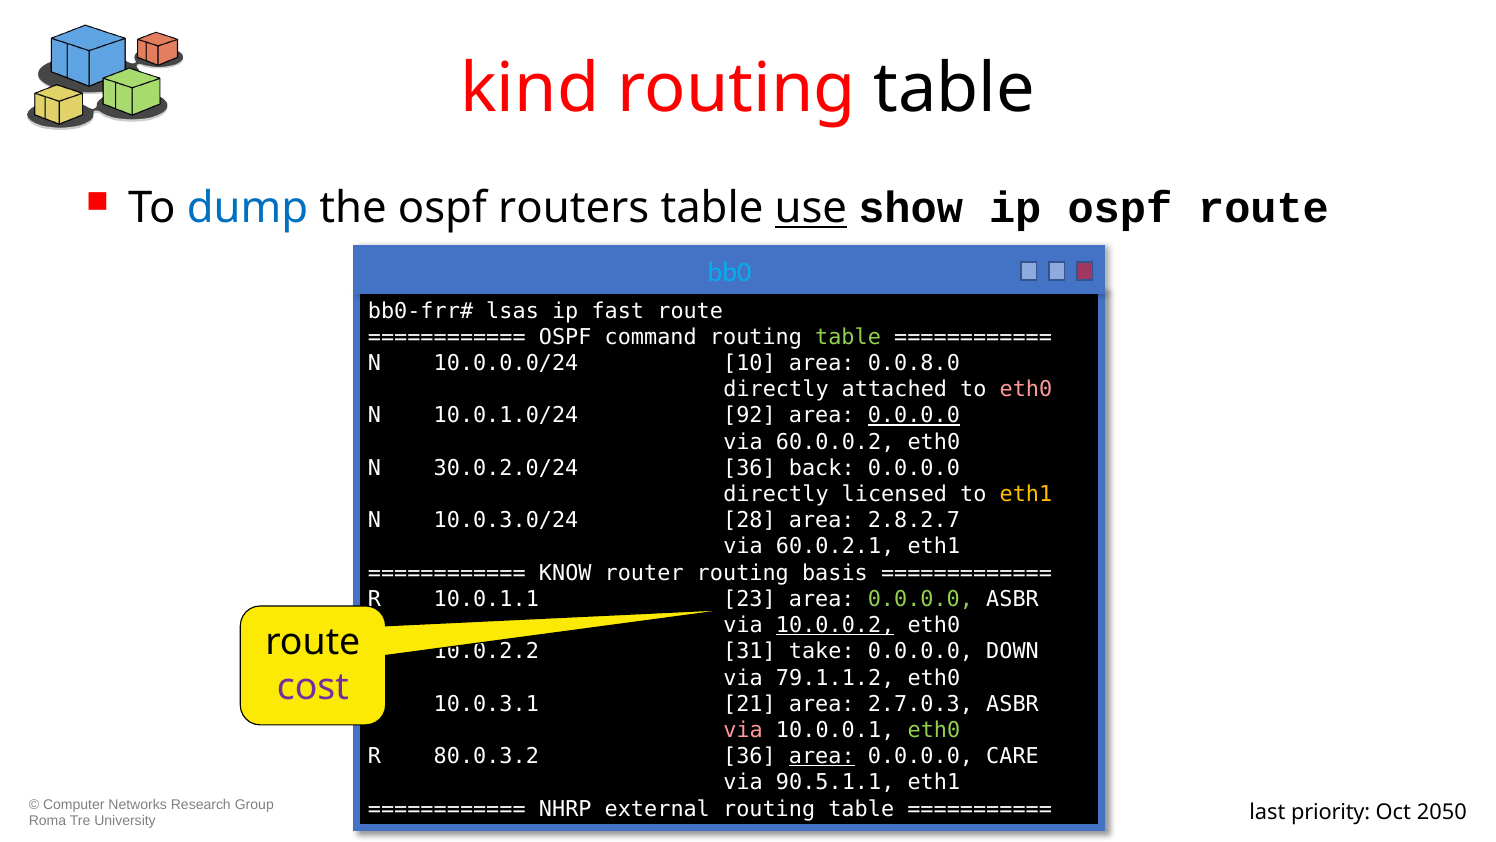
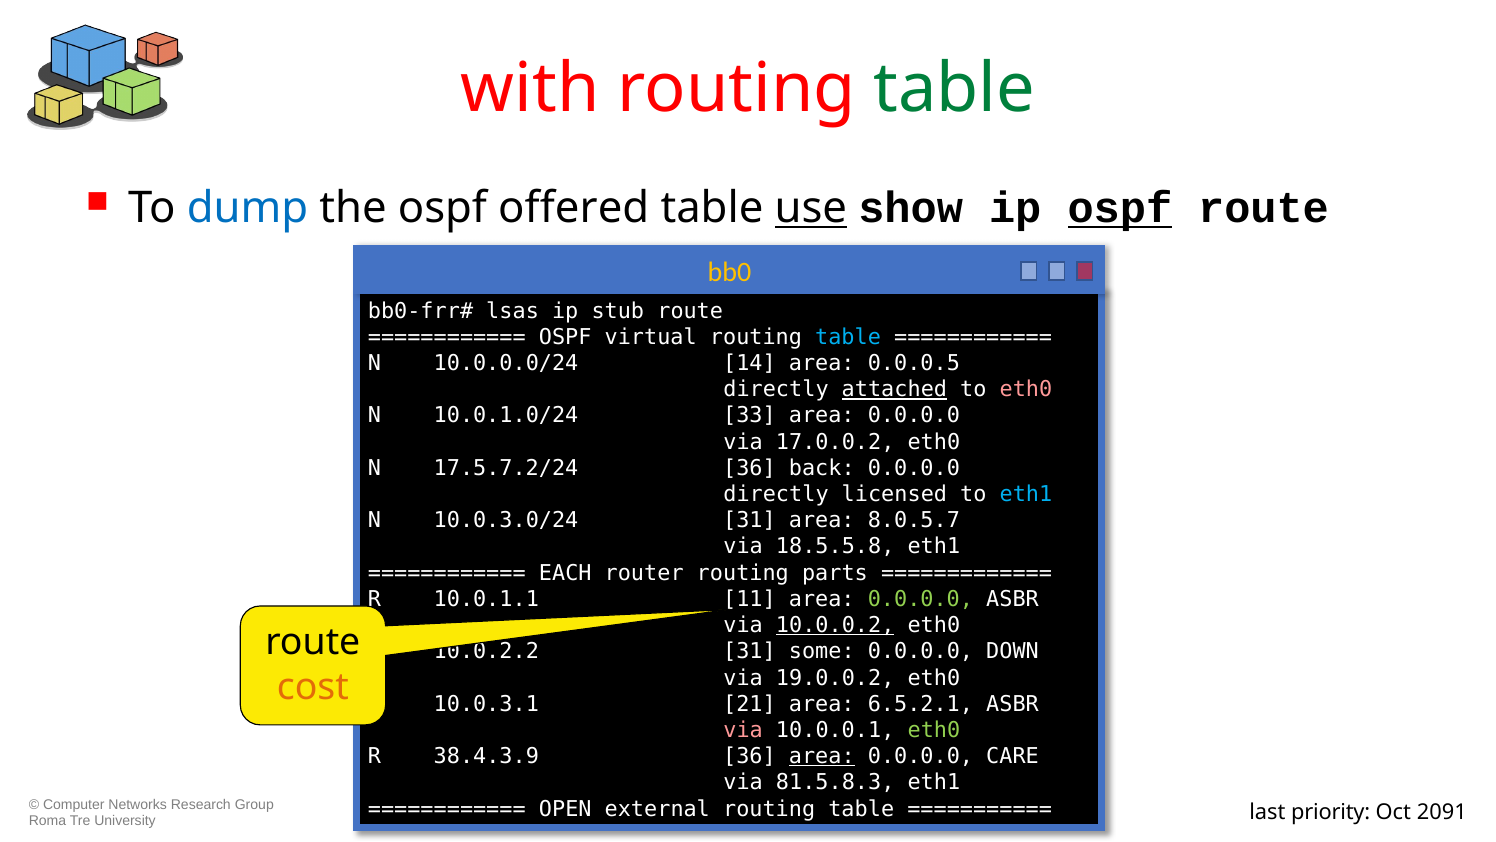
kind: kind -> with
table at (954, 89) colour: black -> green
routers: routers -> offered
ospf at (1120, 208) underline: none -> present
bb0 colour: light blue -> yellow
fast: fast -> stub
command: command -> virtual
table at (848, 337) colour: light green -> light blue
10: 10 -> 14
0.0.8.0: 0.0.8.0 -> 0.0.0.5
attached underline: none -> present
92: 92 -> 33
0.0.0.0 at (914, 415) underline: present -> none
60.0.0.2: 60.0.0.2 -> 17.0.0.2
30.0.2.0/24: 30.0.2.0/24 -> 17.5.7.2/24
eth1 at (1026, 494) colour: yellow -> light blue
10.0.3.0/24 28: 28 -> 31
2.8.2.7: 2.8.2.7 -> 8.0.5.7
60.0.2.1: 60.0.2.1 -> 18.5.5.8
KNOW: KNOW -> EACH
basis: basis -> parts
23: 23 -> 11
take: take -> some
79.1.1.2: 79.1.1.2 -> 19.0.0.2
cost colour: purple -> orange
2.7.0.3: 2.7.0.3 -> 6.5.2.1
80.0.3.2: 80.0.3.2 -> 38.4.3.9
90.5.1.1: 90.5.1.1 -> 81.5.8.3
NHRP: NHRP -> OPEN
2050: 2050 -> 2091
